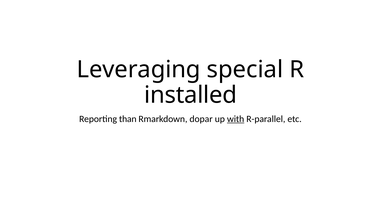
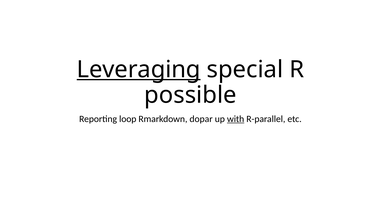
Leveraging underline: none -> present
installed: installed -> possible
than: than -> loop
